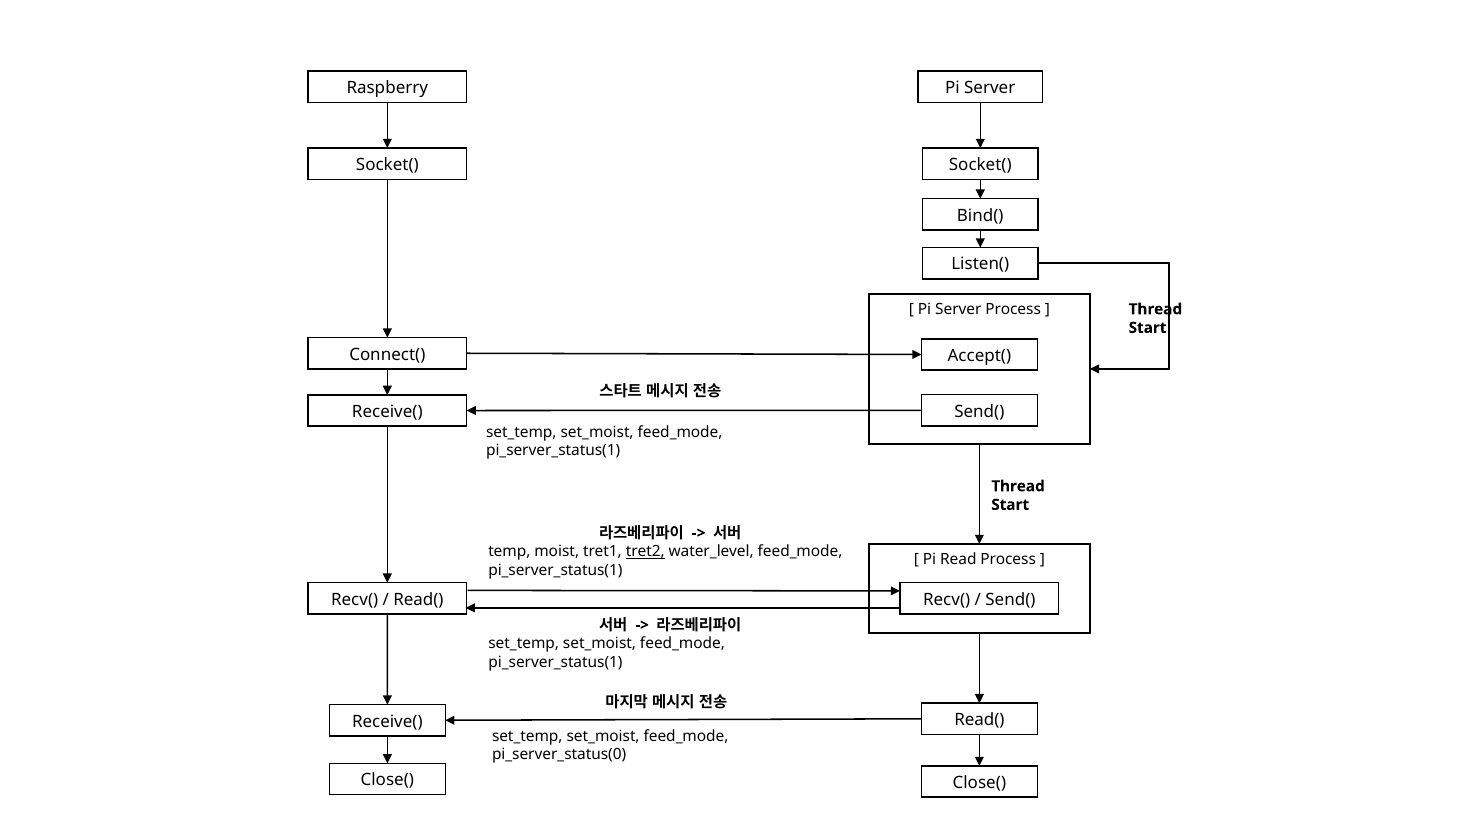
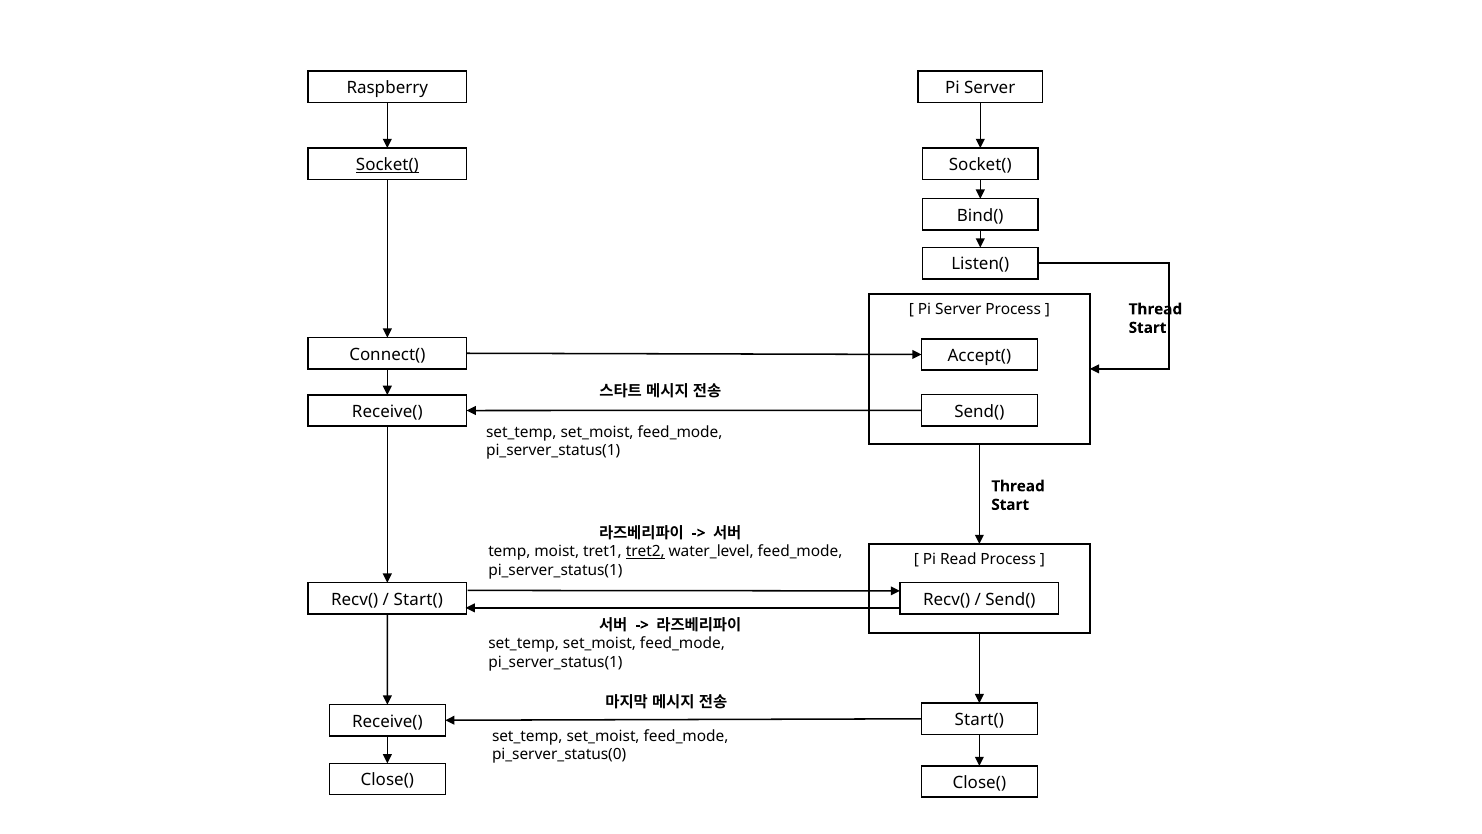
Socket( at (387, 165) underline: none -> present
Read( at (418, 599): Read( -> Start(
Read( at (979, 720): Read( -> Start(
